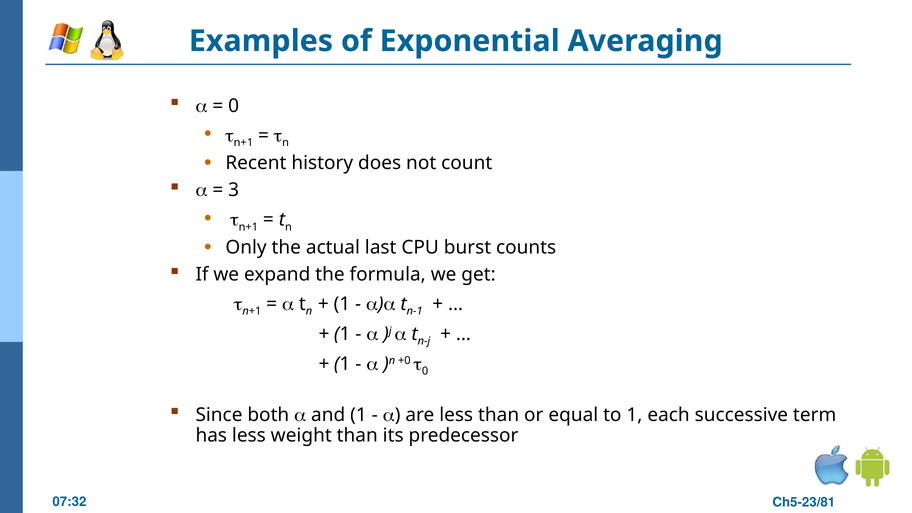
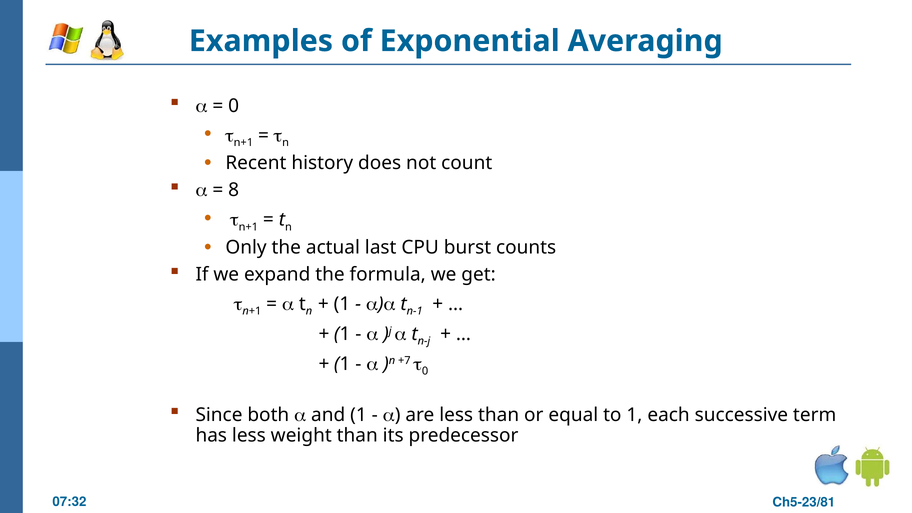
3: 3 -> 8
+0: +0 -> +7
